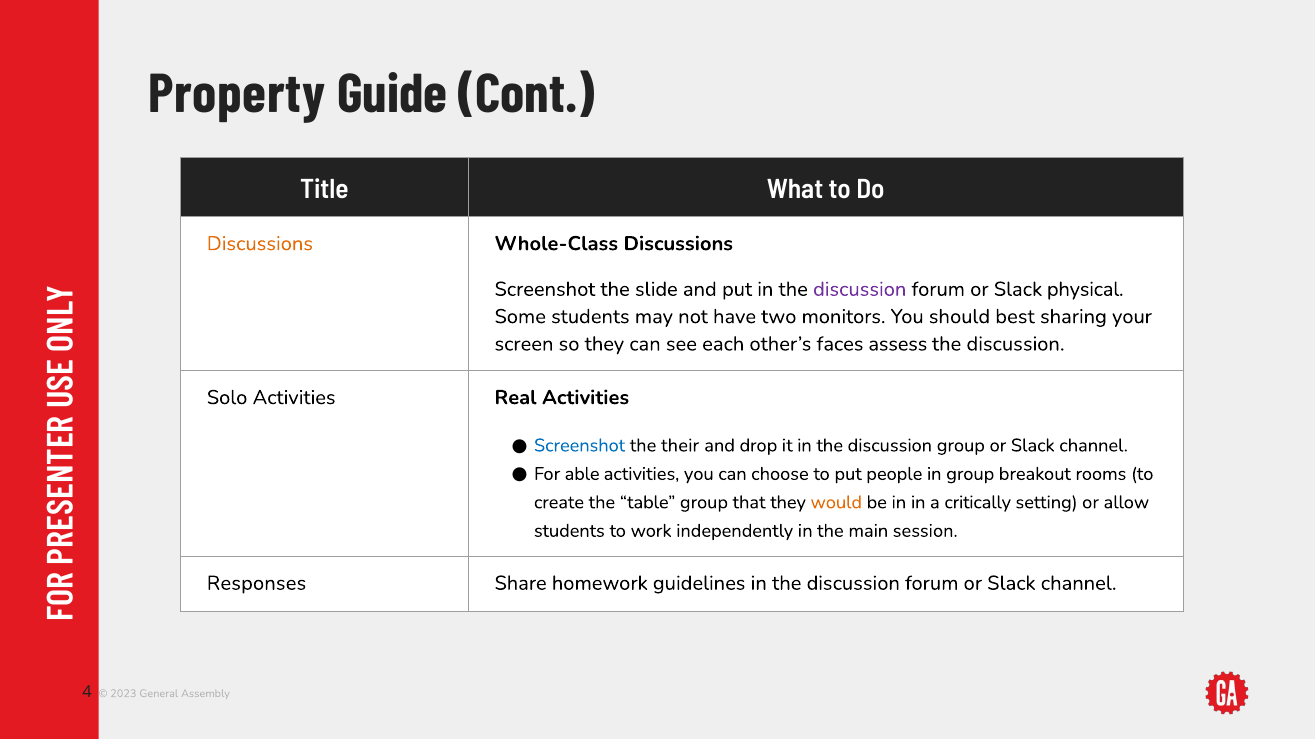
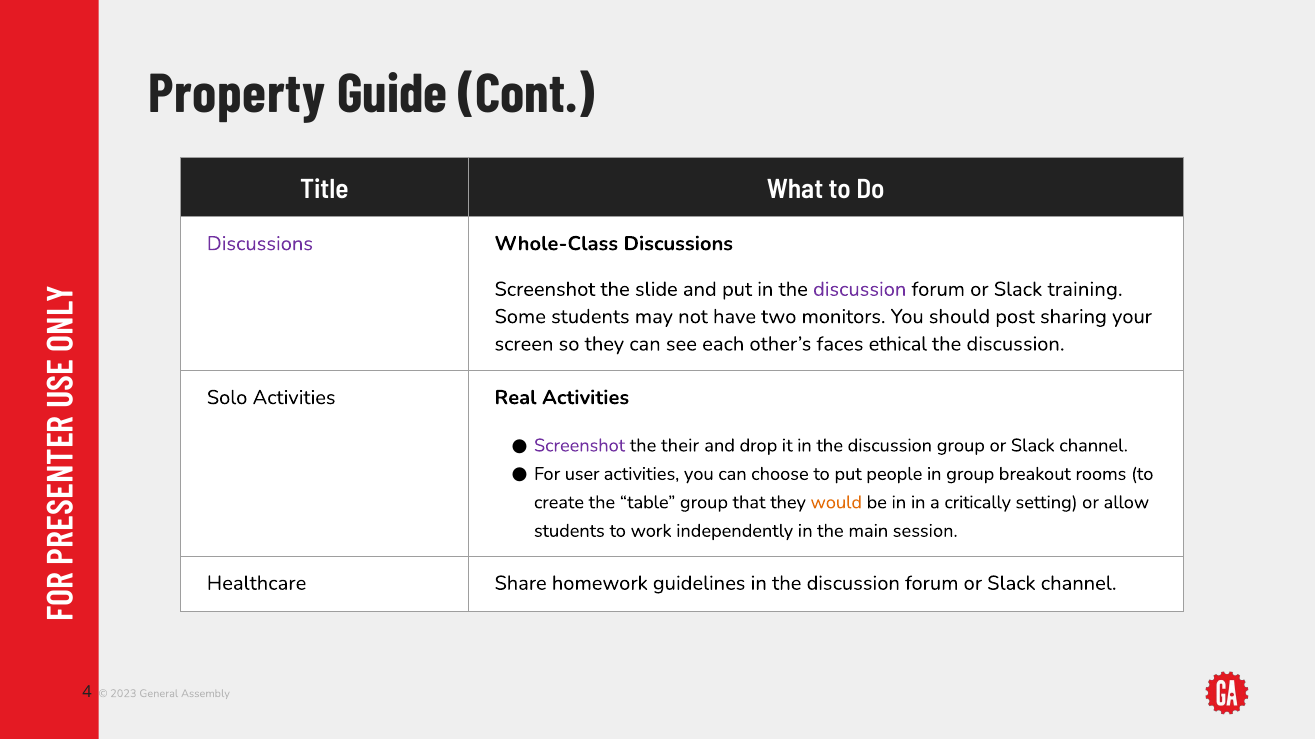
Discussions at (260, 244) colour: orange -> purple
physical: physical -> training
best: best -> post
assess: assess -> ethical
Screenshot at (580, 446) colour: blue -> purple
able: able -> user
Responses: Responses -> Healthcare
